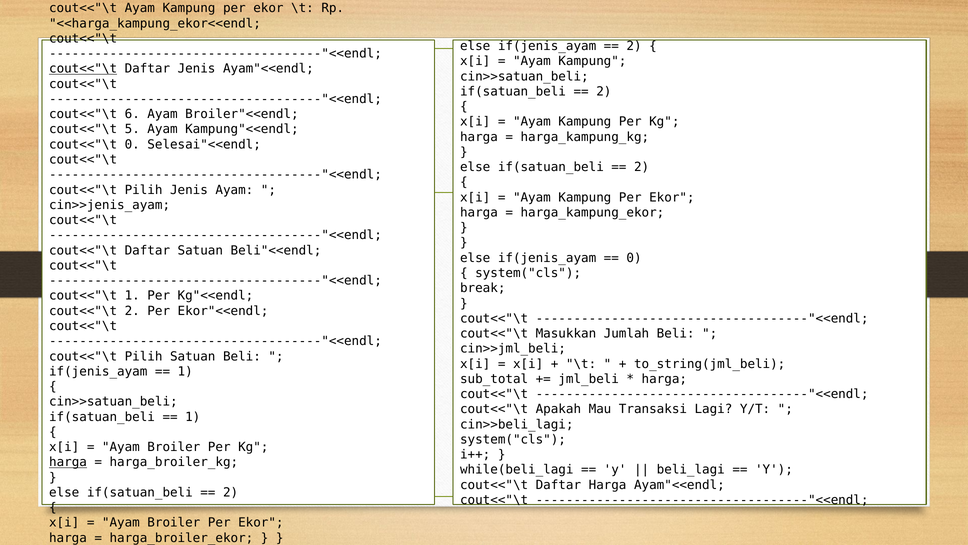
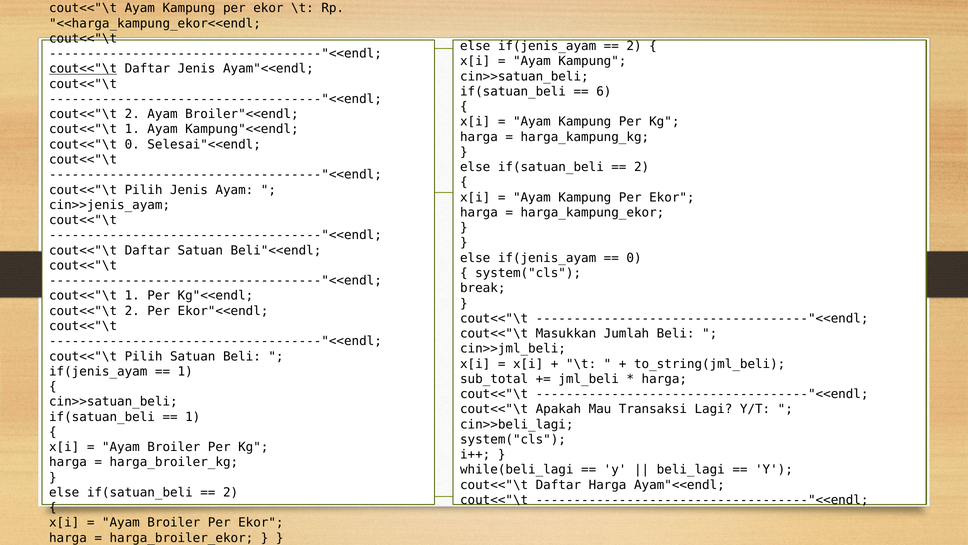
2 at (604, 91): 2 -> 6
6 at (132, 114): 6 -> 2
5 at (132, 129): 5 -> 1
harga at (68, 462) underline: present -> none
